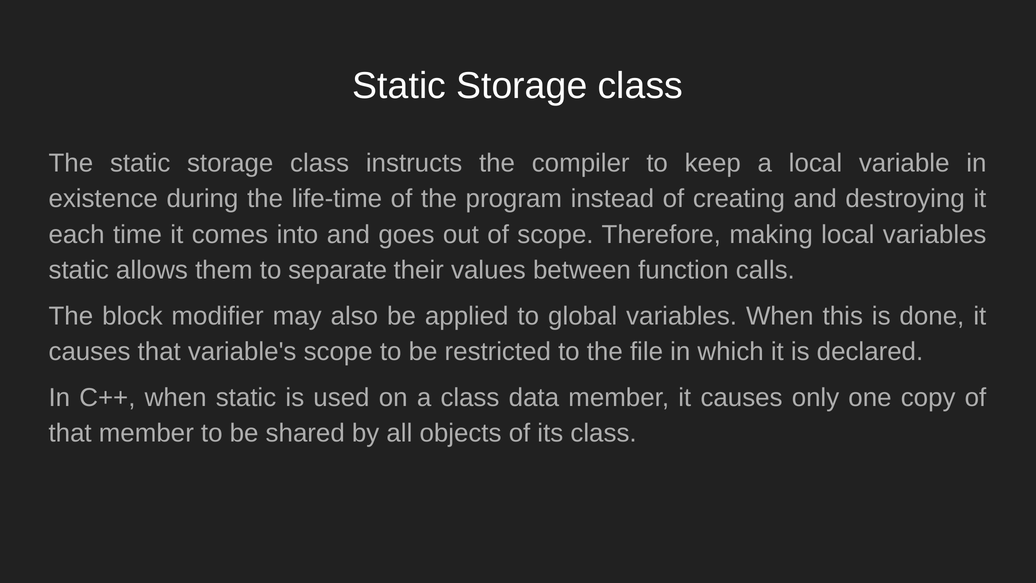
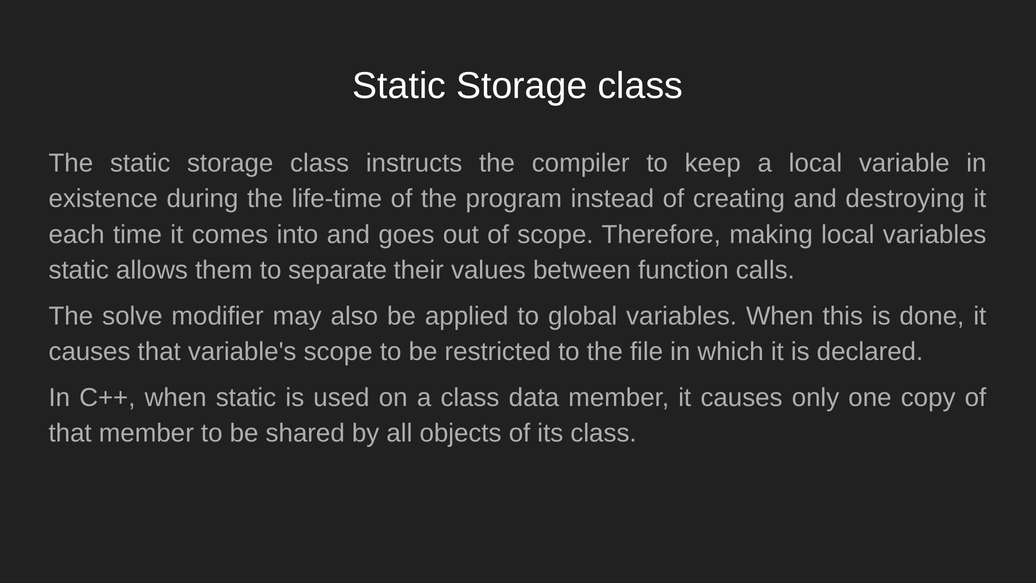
block: block -> solve
